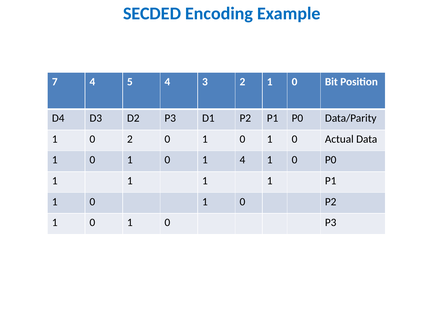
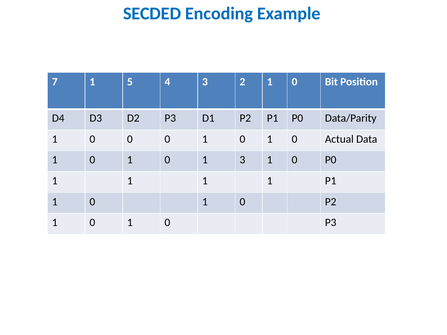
7 4: 4 -> 1
1 0 2: 2 -> 0
1 4: 4 -> 3
